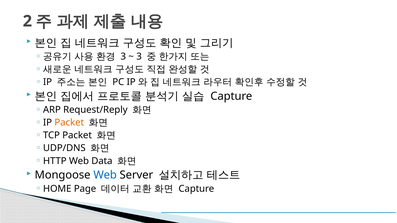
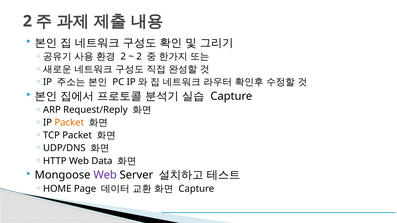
3 at (123, 57): 3 -> 2
3 at (139, 57): 3 -> 2
Web at (105, 175) colour: blue -> purple
